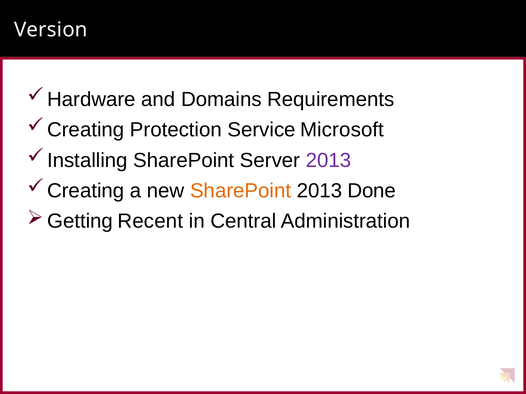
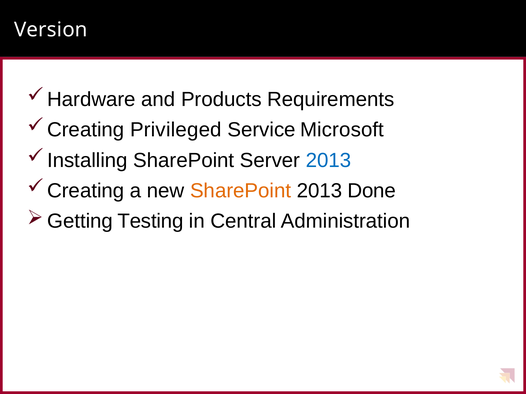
Domains: Domains -> Products
Protection: Protection -> Privileged
2013 at (328, 160) colour: purple -> blue
Recent: Recent -> Testing
